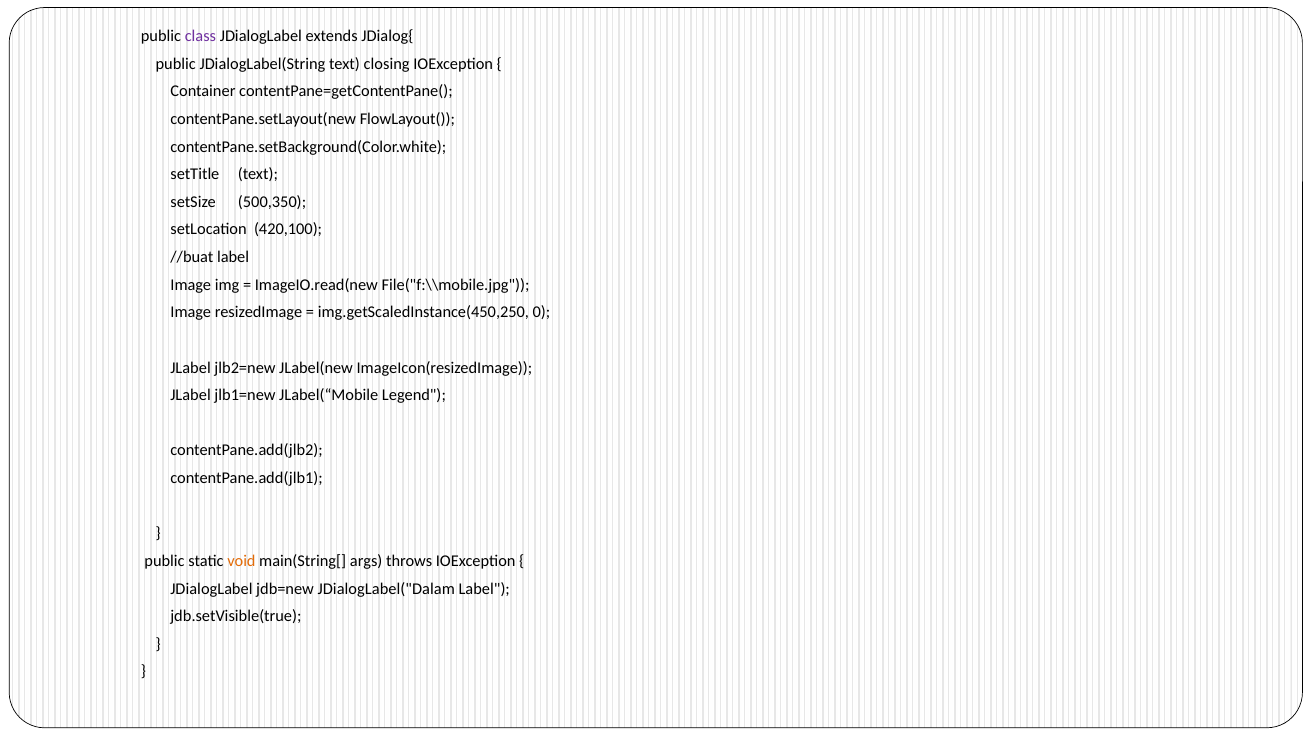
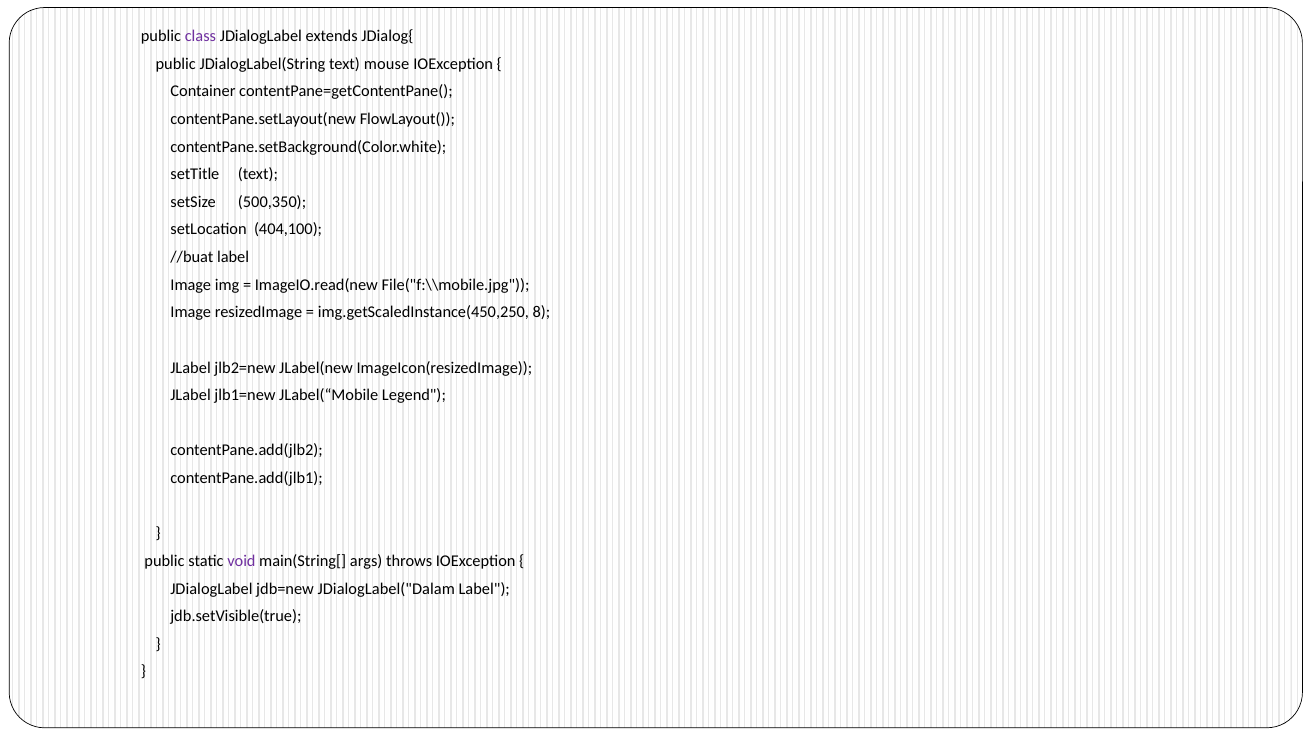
closing: closing -> mouse
420,100: 420,100 -> 404,100
0: 0 -> 8
void colour: orange -> purple
